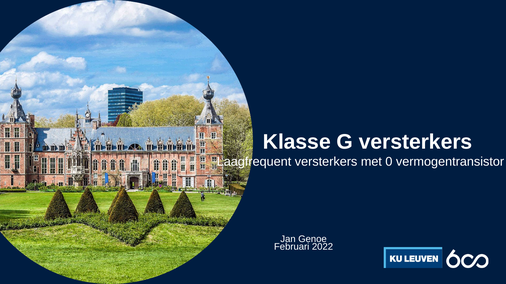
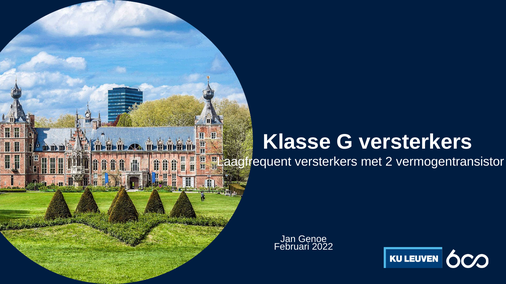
0: 0 -> 2
